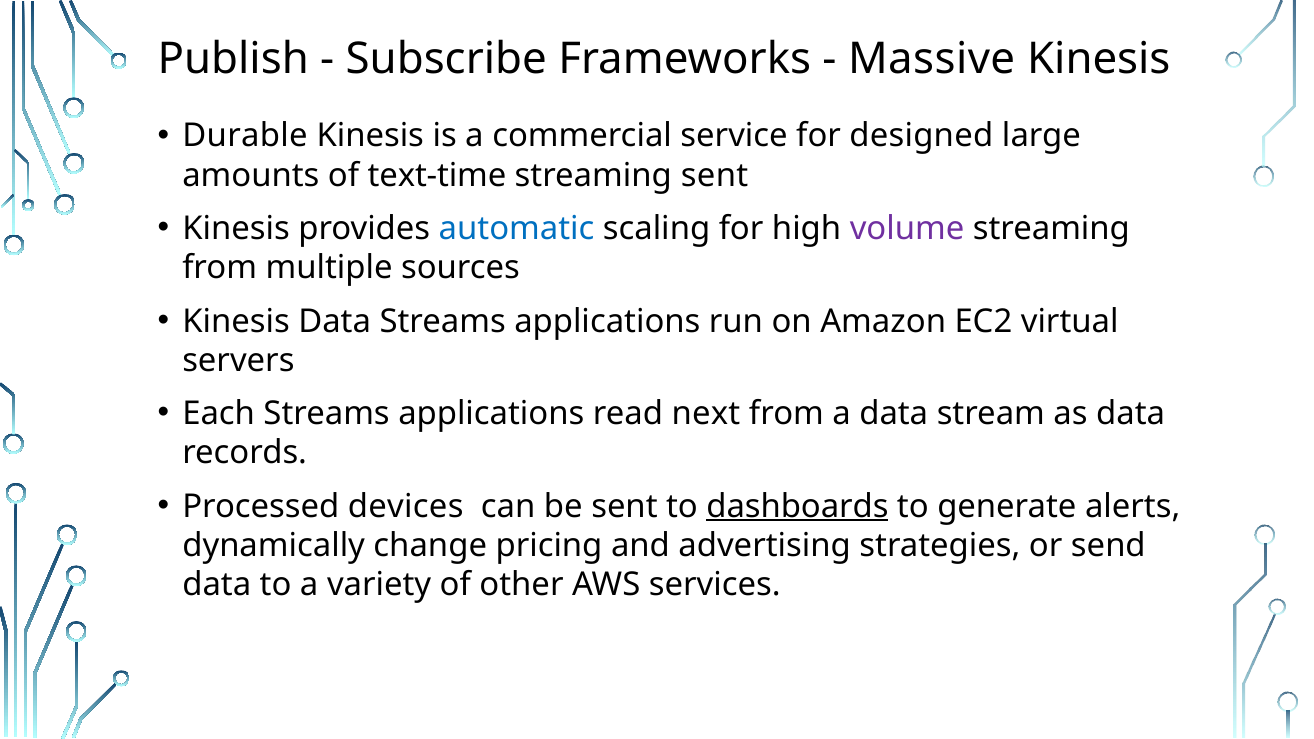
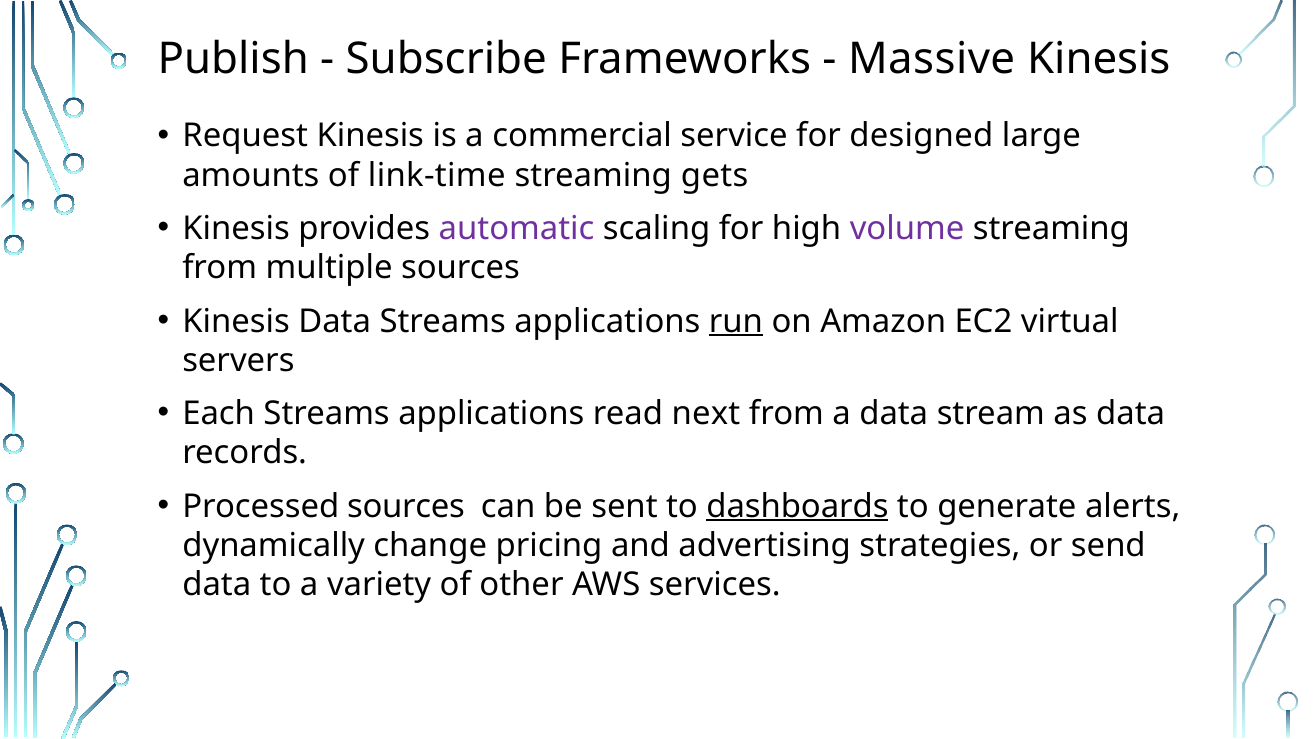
Durable: Durable -> Request
text-time: text-time -> link-time
streaming sent: sent -> gets
automatic colour: blue -> purple
run underline: none -> present
Processed devices: devices -> sources
